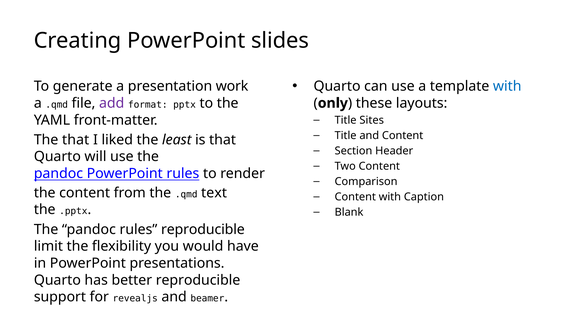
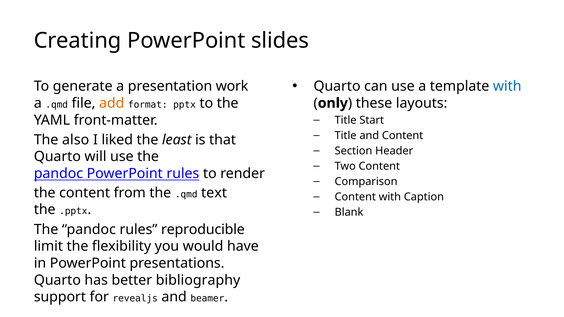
add colour: purple -> orange
Sites: Sites -> Start
The that: that -> also
better reproducible: reproducible -> bibliography
